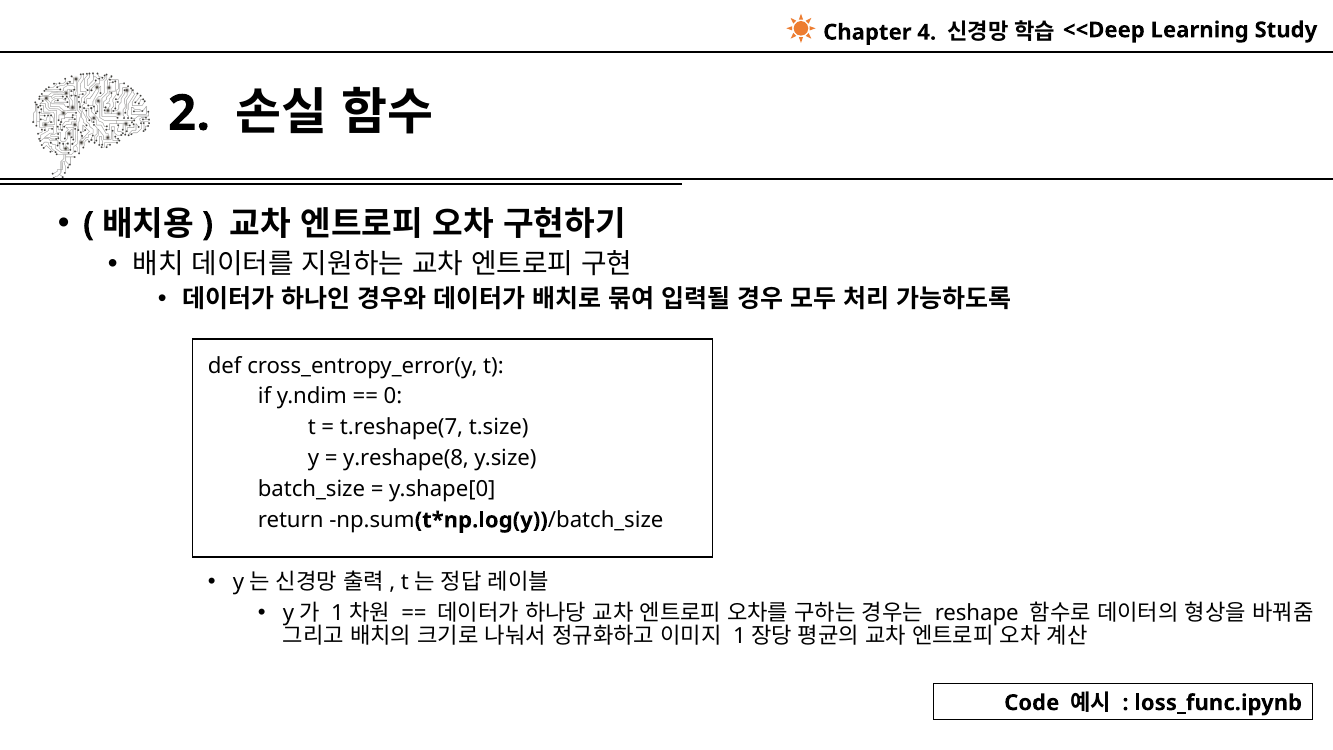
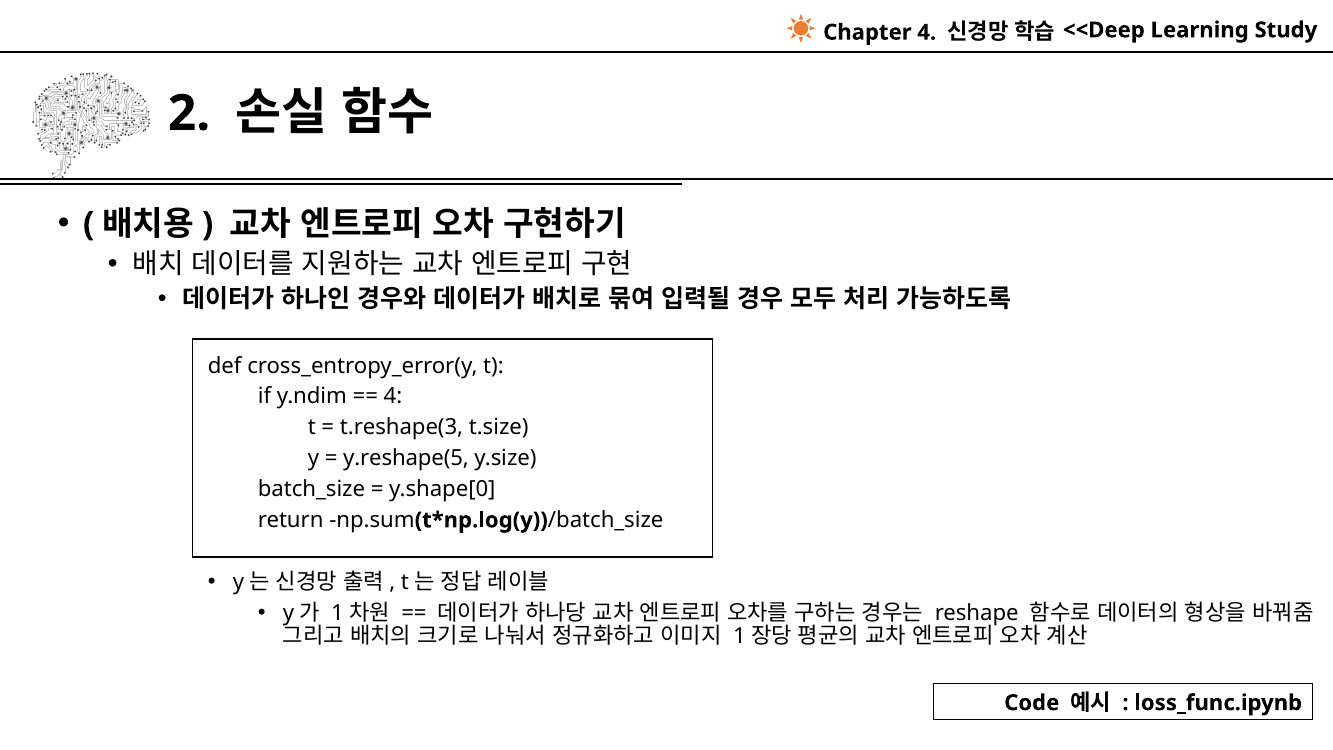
0 at (393, 397): 0 -> 4
t.reshape(7: t.reshape(7 -> t.reshape(3
y.reshape(8: y.reshape(8 -> y.reshape(5
